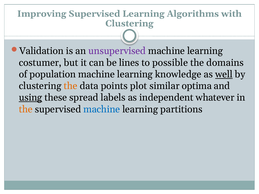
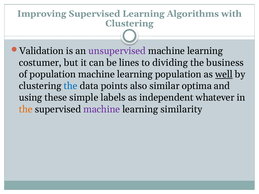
possible: possible -> dividing
domains: domains -> business
learning knowledge: knowledge -> population
the at (71, 86) colour: orange -> blue
plot: plot -> also
using underline: present -> none
spread: spread -> simple
machine at (102, 109) colour: blue -> purple
partitions: partitions -> similarity
